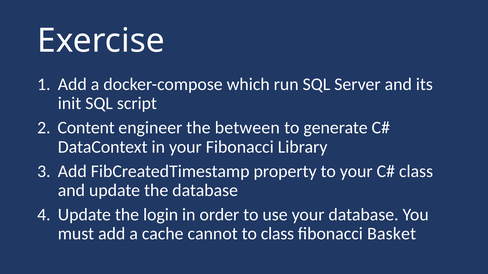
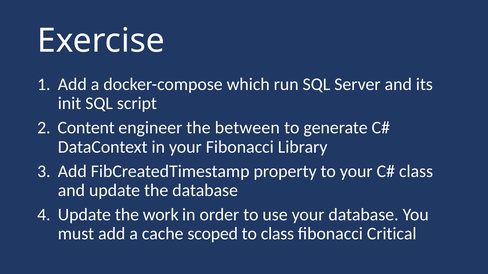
login: login -> work
cannot: cannot -> scoped
Basket: Basket -> Critical
